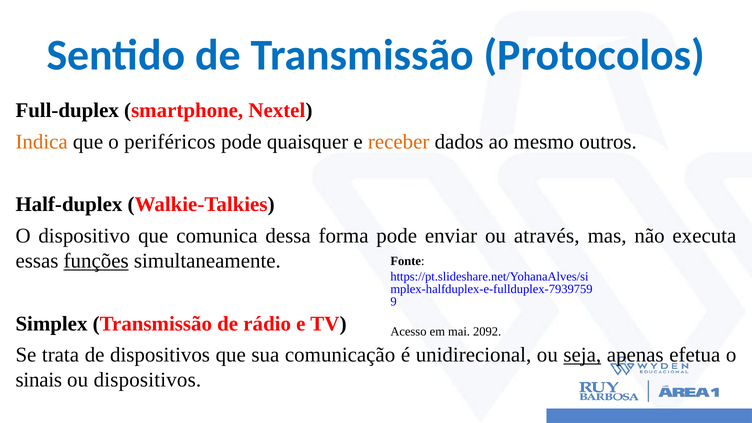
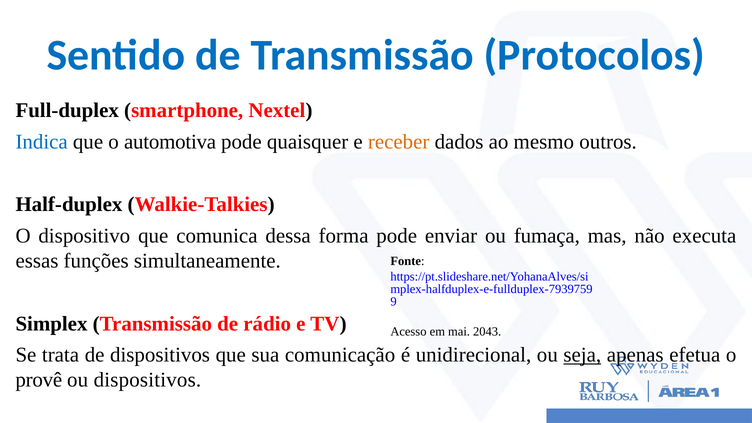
Indica colour: orange -> blue
periféricos: periféricos -> automotiva
através: através -> fumaça
funções underline: present -> none
2092: 2092 -> 2043
sinais: sinais -> provê
